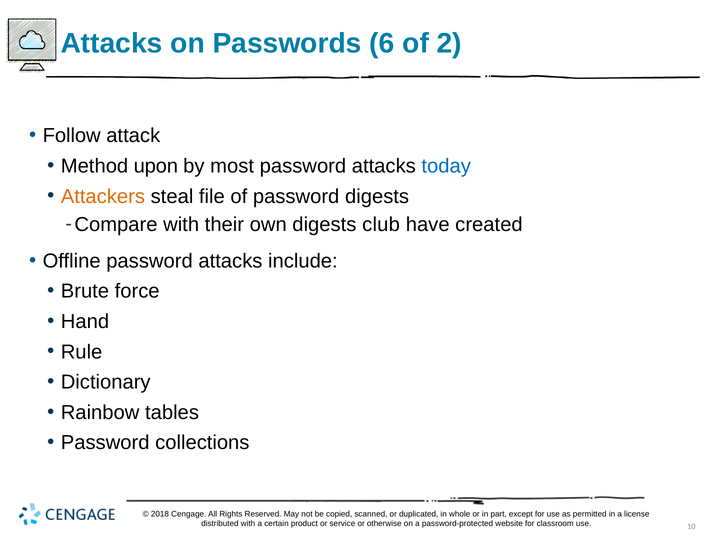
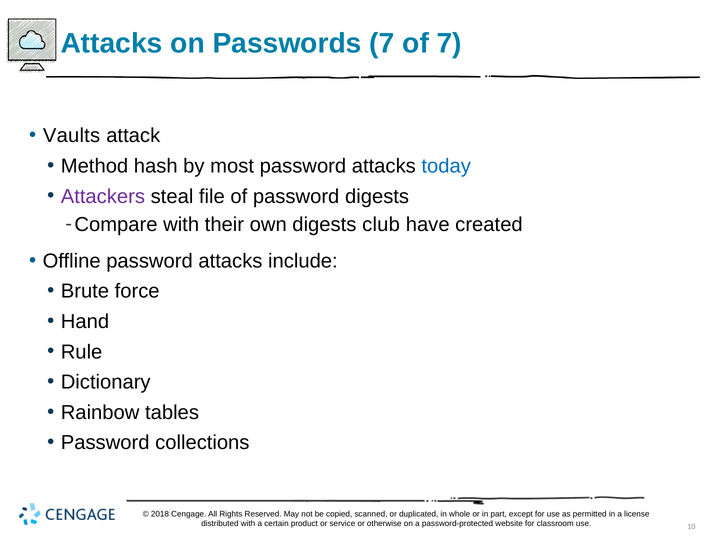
Passwords 6: 6 -> 7
of 2: 2 -> 7
Follow: Follow -> Vaults
upon: upon -> hash
Attackers colour: orange -> purple
